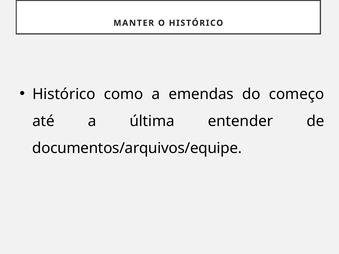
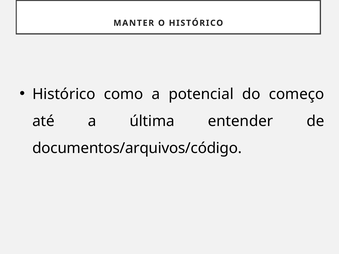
emendas: emendas -> potencial
documentos/arquivos/equipe: documentos/arquivos/equipe -> documentos/arquivos/código
